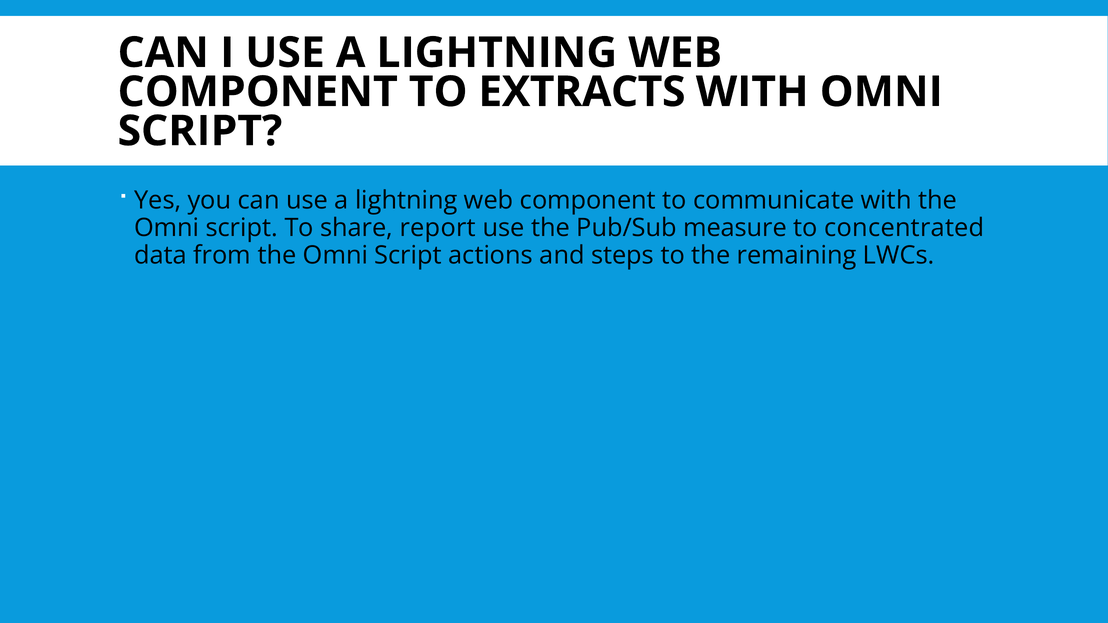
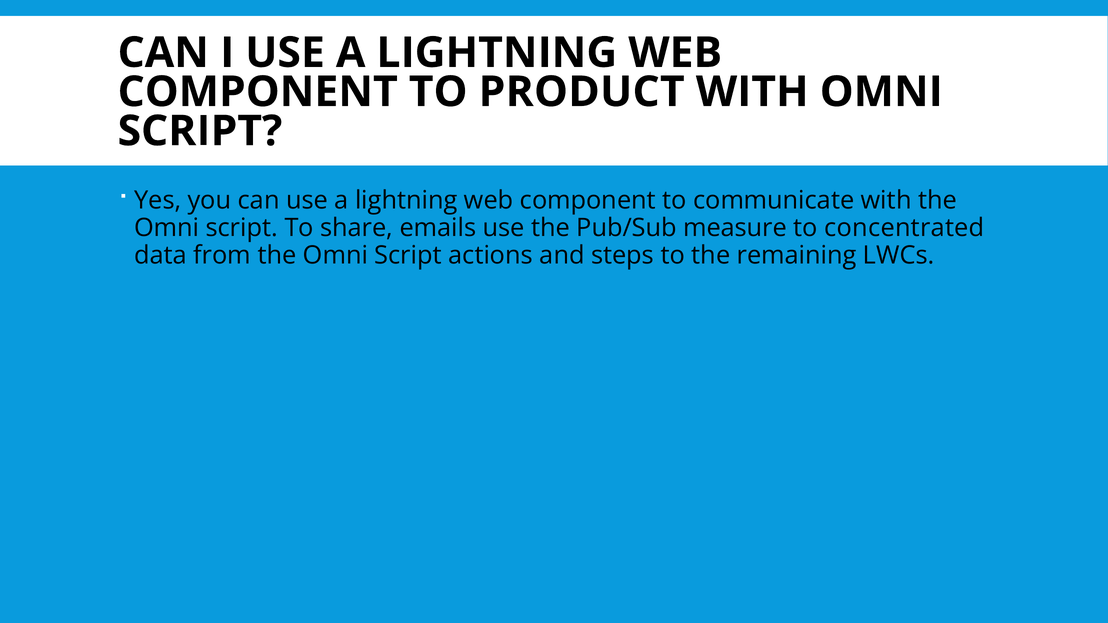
EXTRACTS: EXTRACTS -> PRODUCT
report: report -> emails
